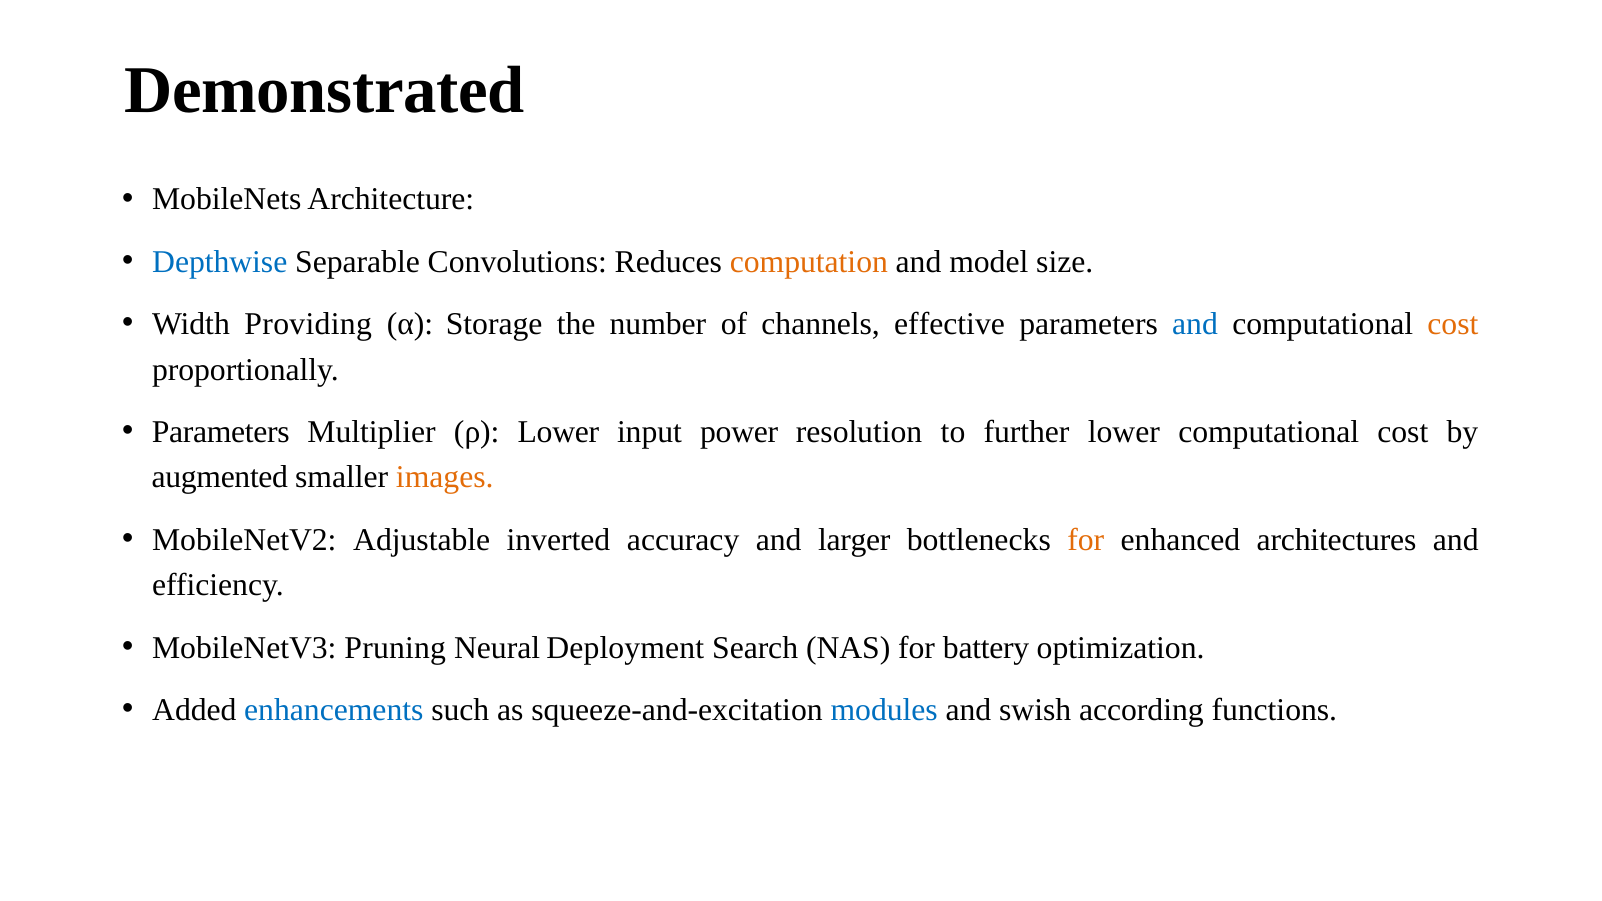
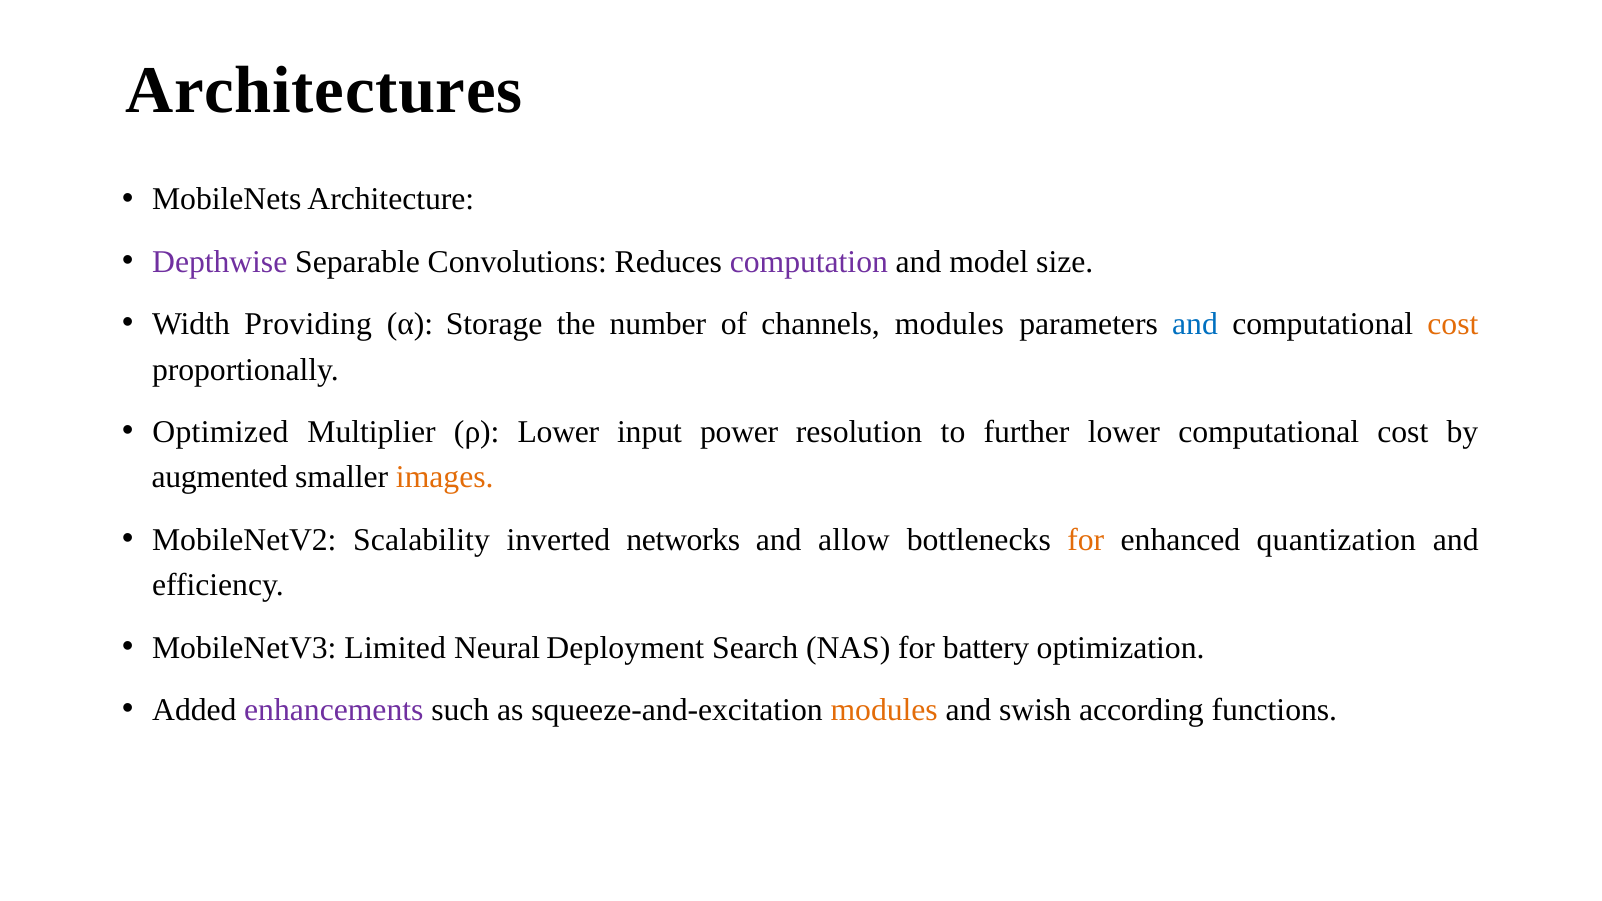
Demonstrated: Demonstrated -> Architectures
Depthwise colour: blue -> purple
computation colour: orange -> purple
channels effective: effective -> modules
Parameters at (221, 432): Parameters -> Optimized
Adjustable: Adjustable -> Scalability
accuracy: accuracy -> networks
larger: larger -> allow
architectures: architectures -> quantization
Pruning: Pruning -> Limited
enhancements colour: blue -> purple
modules at (884, 710) colour: blue -> orange
